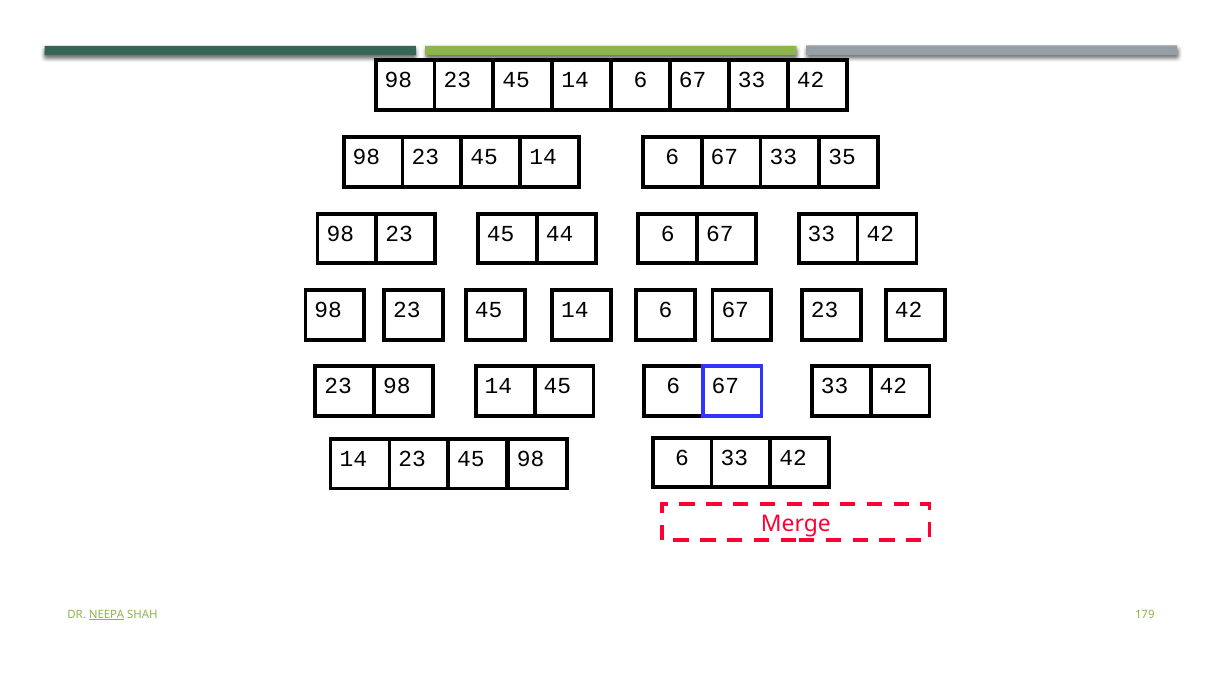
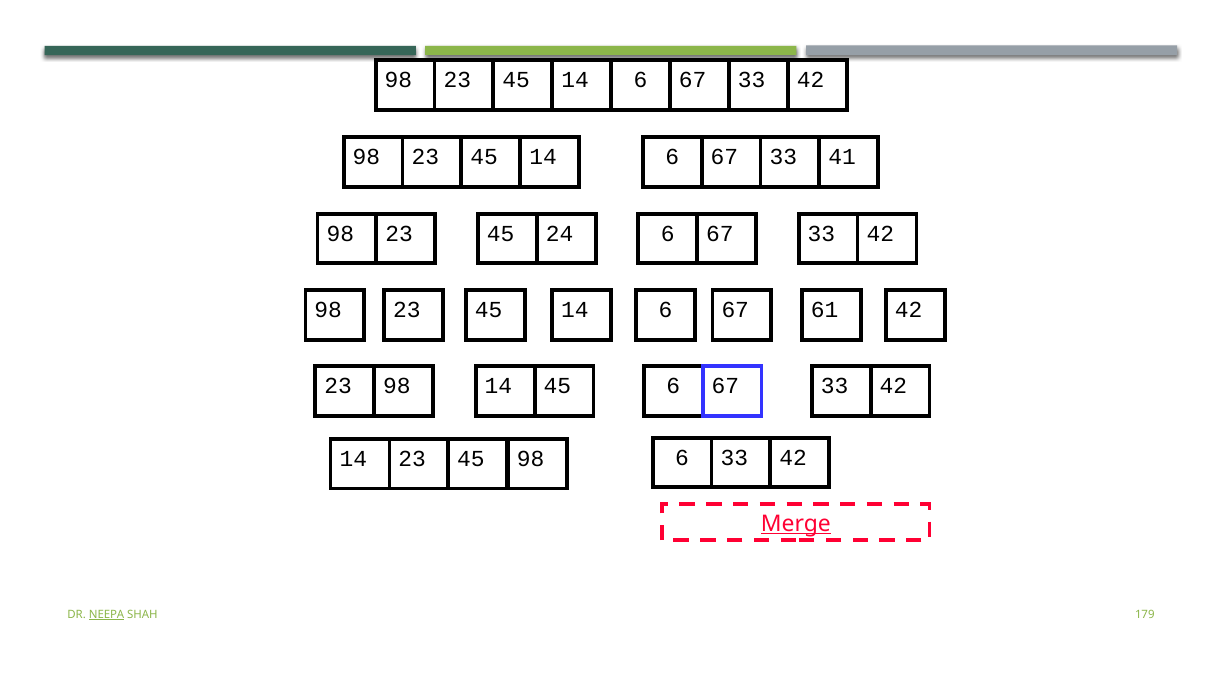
35: 35 -> 41
44: 44 -> 24
6 23: 23 -> 61
Merge underline: none -> present
